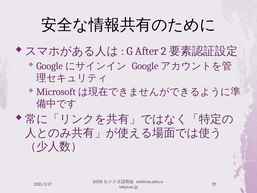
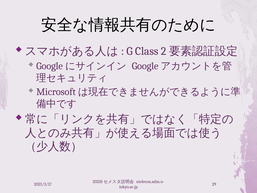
After: After -> Class
